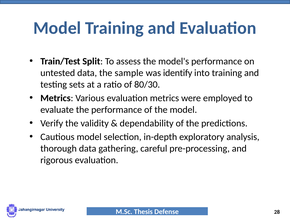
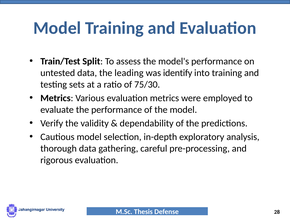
sample: sample -> leading
80/30: 80/30 -> 75/30
